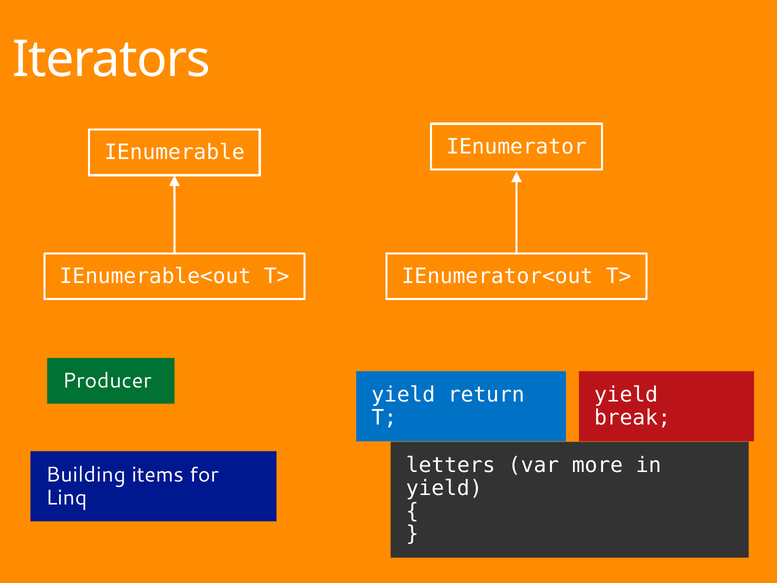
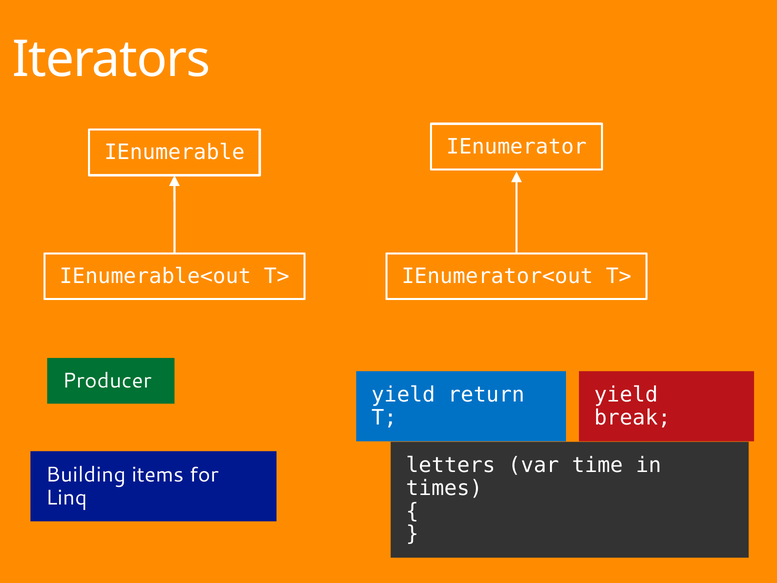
more: more -> time
yield at (444, 488): yield -> times
